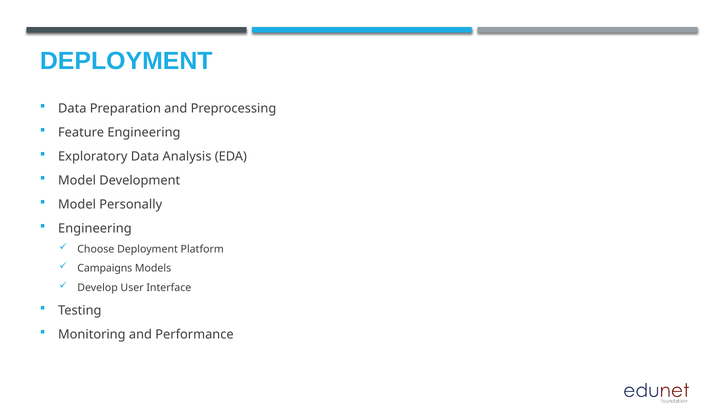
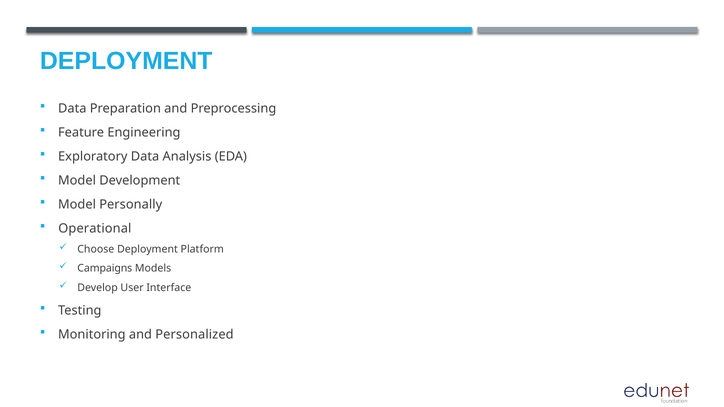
Engineering at (95, 229): Engineering -> Operational
Performance: Performance -> Personalized
